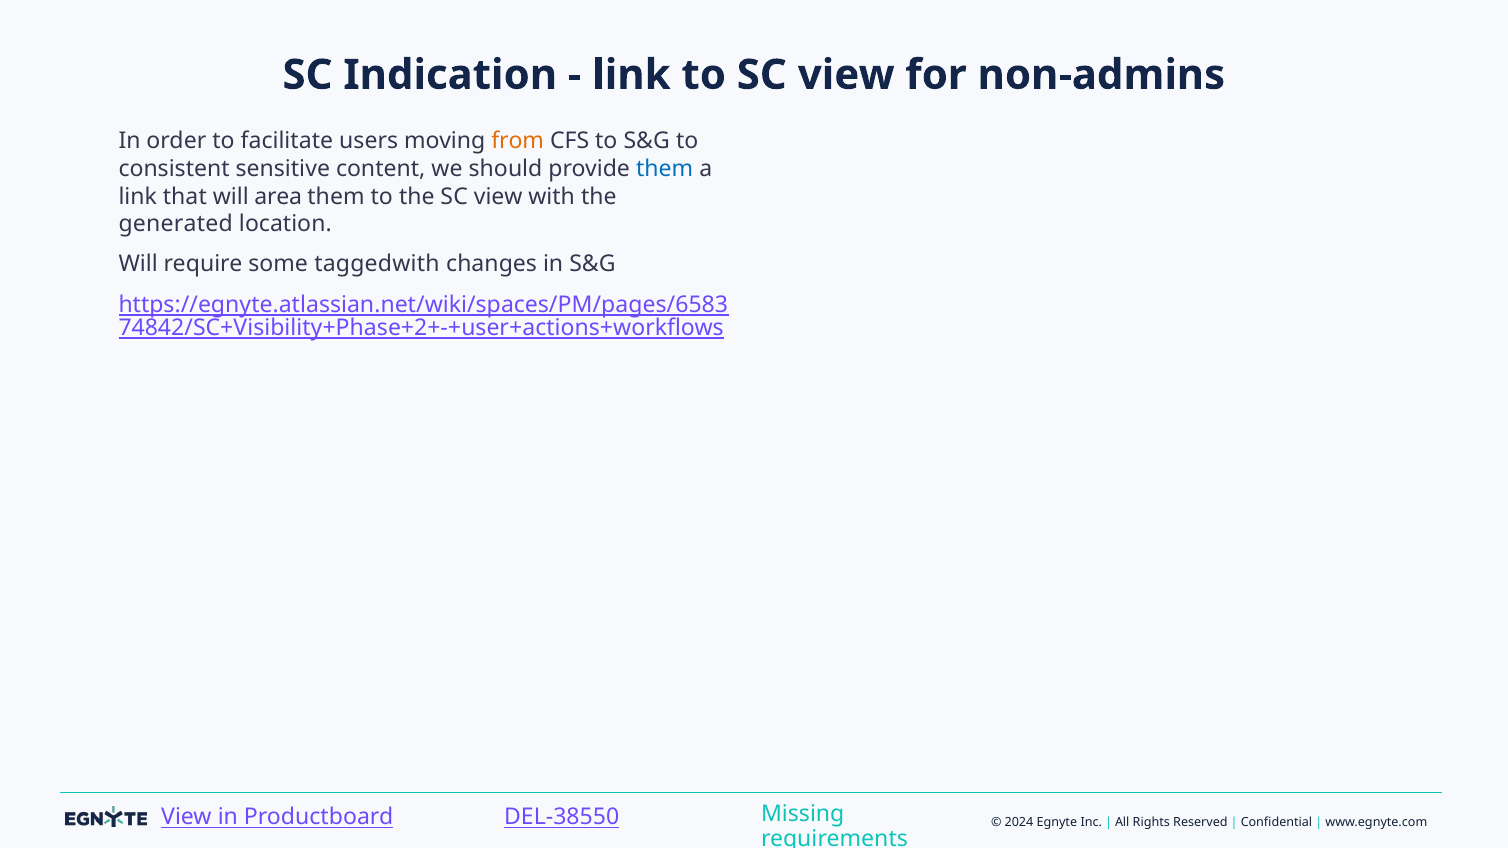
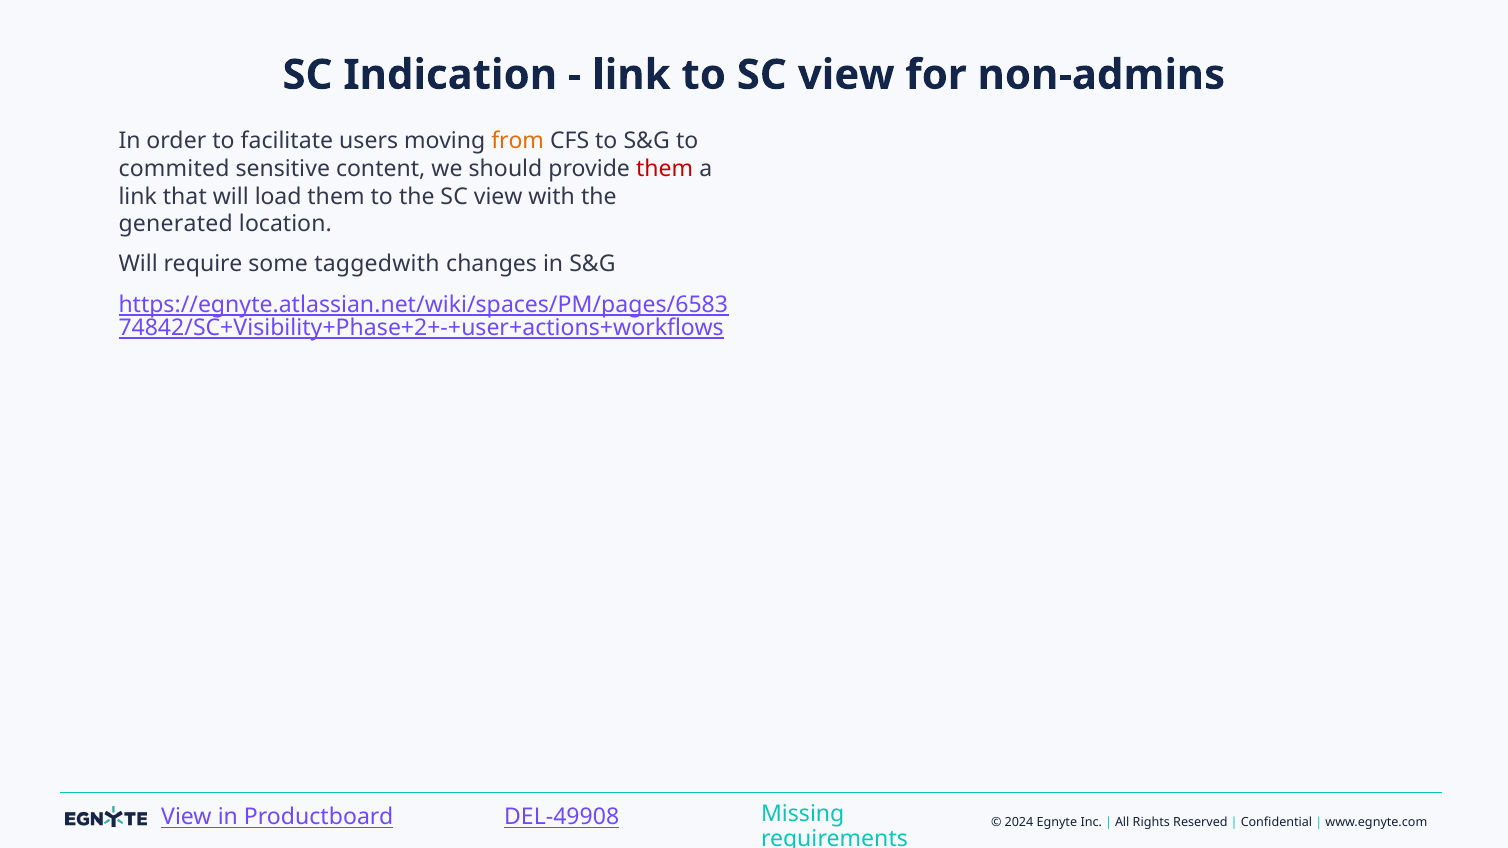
consistent: consistent -> commited
them at (665, 169) colour: blue -> red
area: area -> load
DEL-38550: DEL-38550 -> DEL-49908
